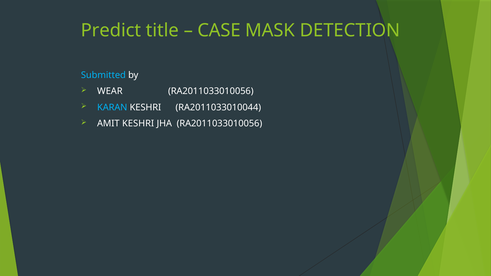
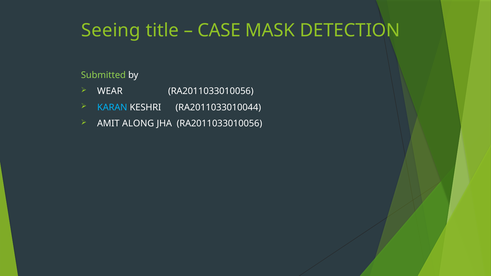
Predict: Predict -> Seeing
Submitted colour: light blue -> light green
AMIT KESHRI: KESHRI -> ALONG
